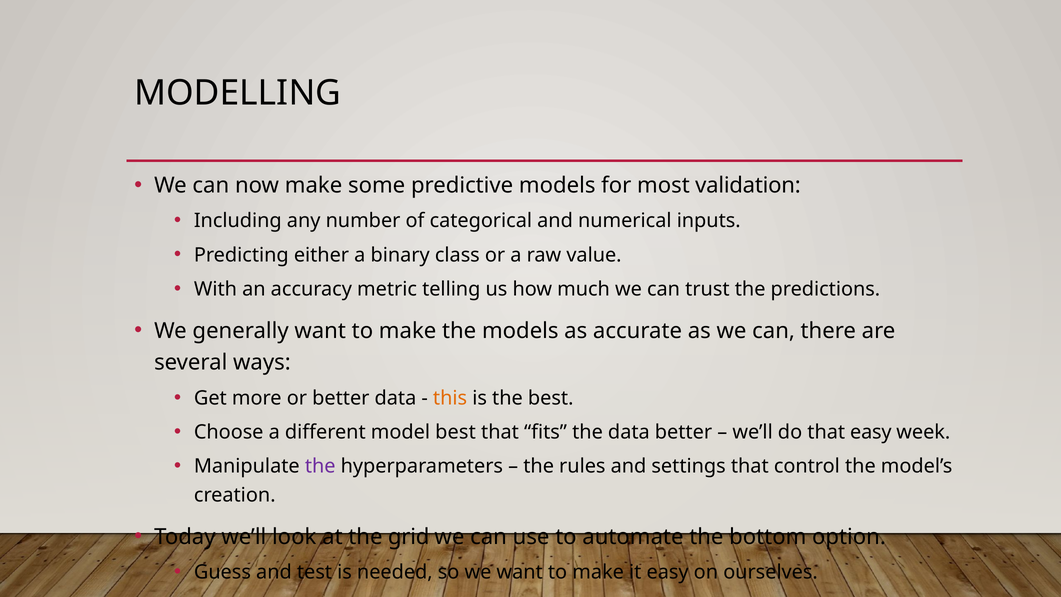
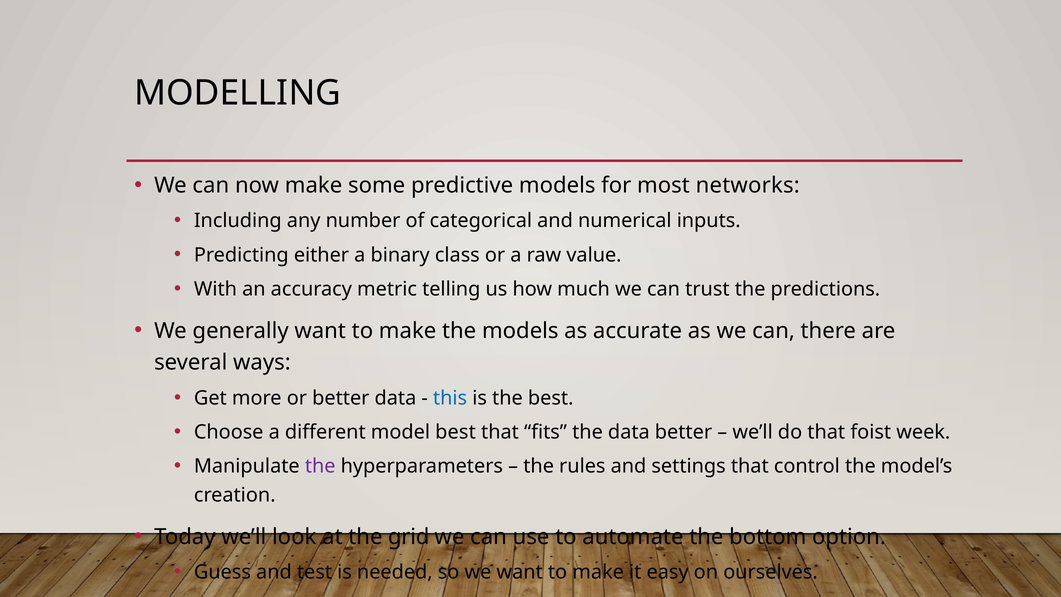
validation: validation -> networks
this colour: orange -> blue
that easy: easy -> foist
